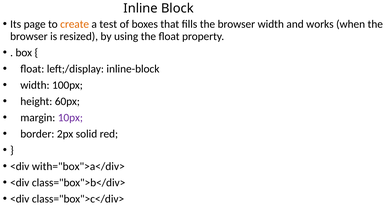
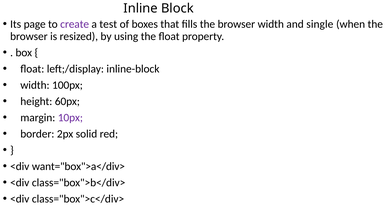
create colour: orange -> purple
works: works -> single
with="box">a</div>: with="box">a</div> -> want="box">a</div>
